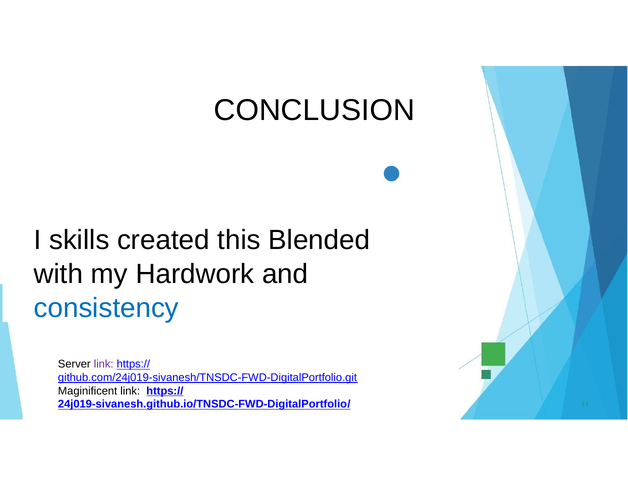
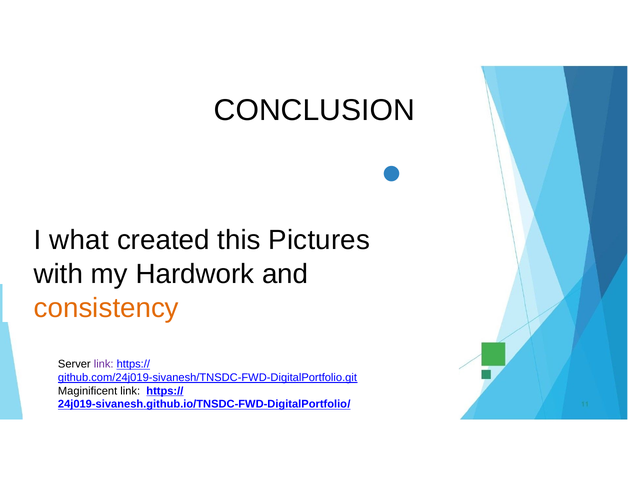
skills: skills -> what
Blended: Blended -> Pictures
consistency colour: blue -> orange
